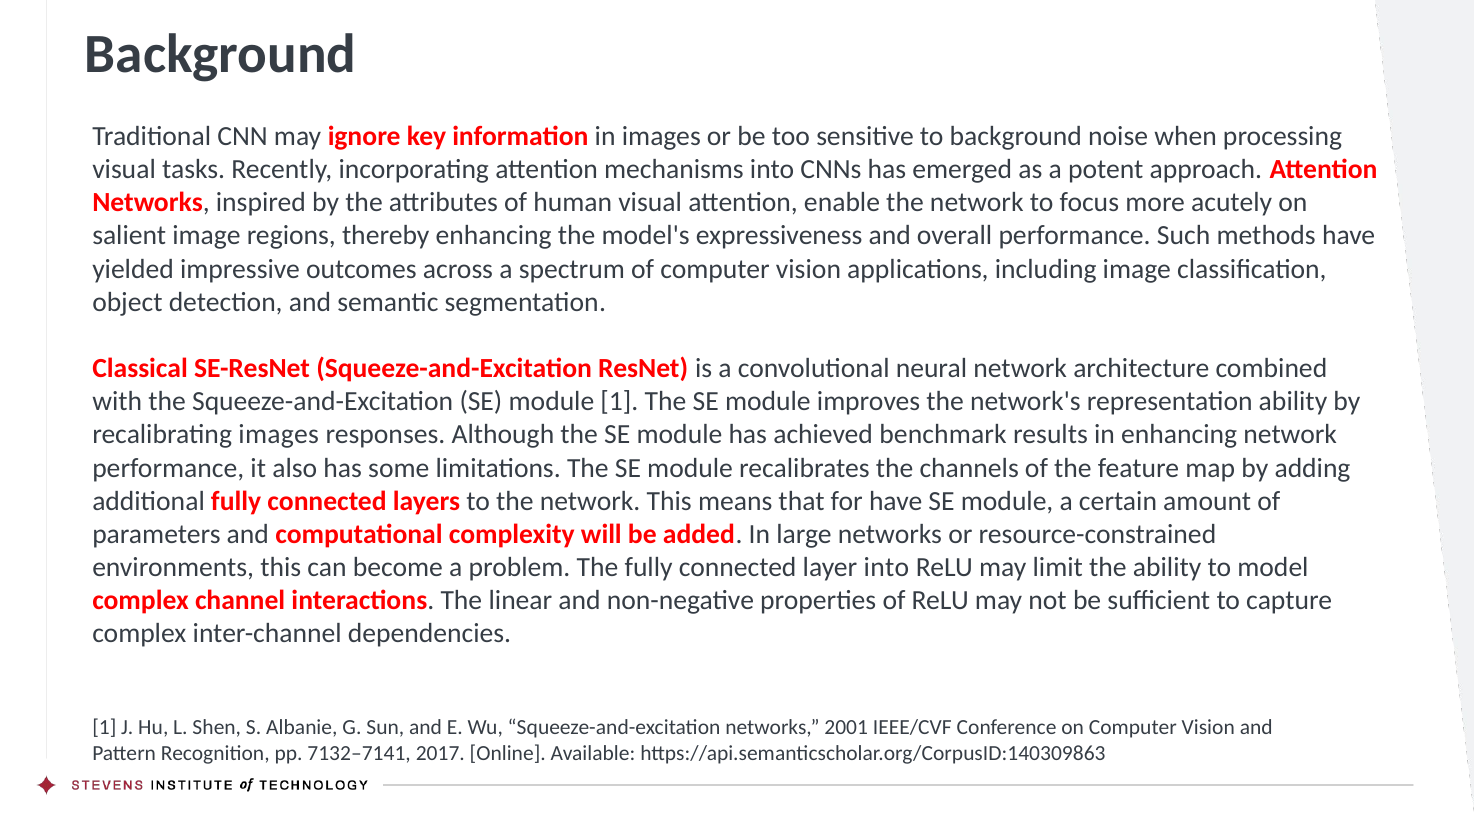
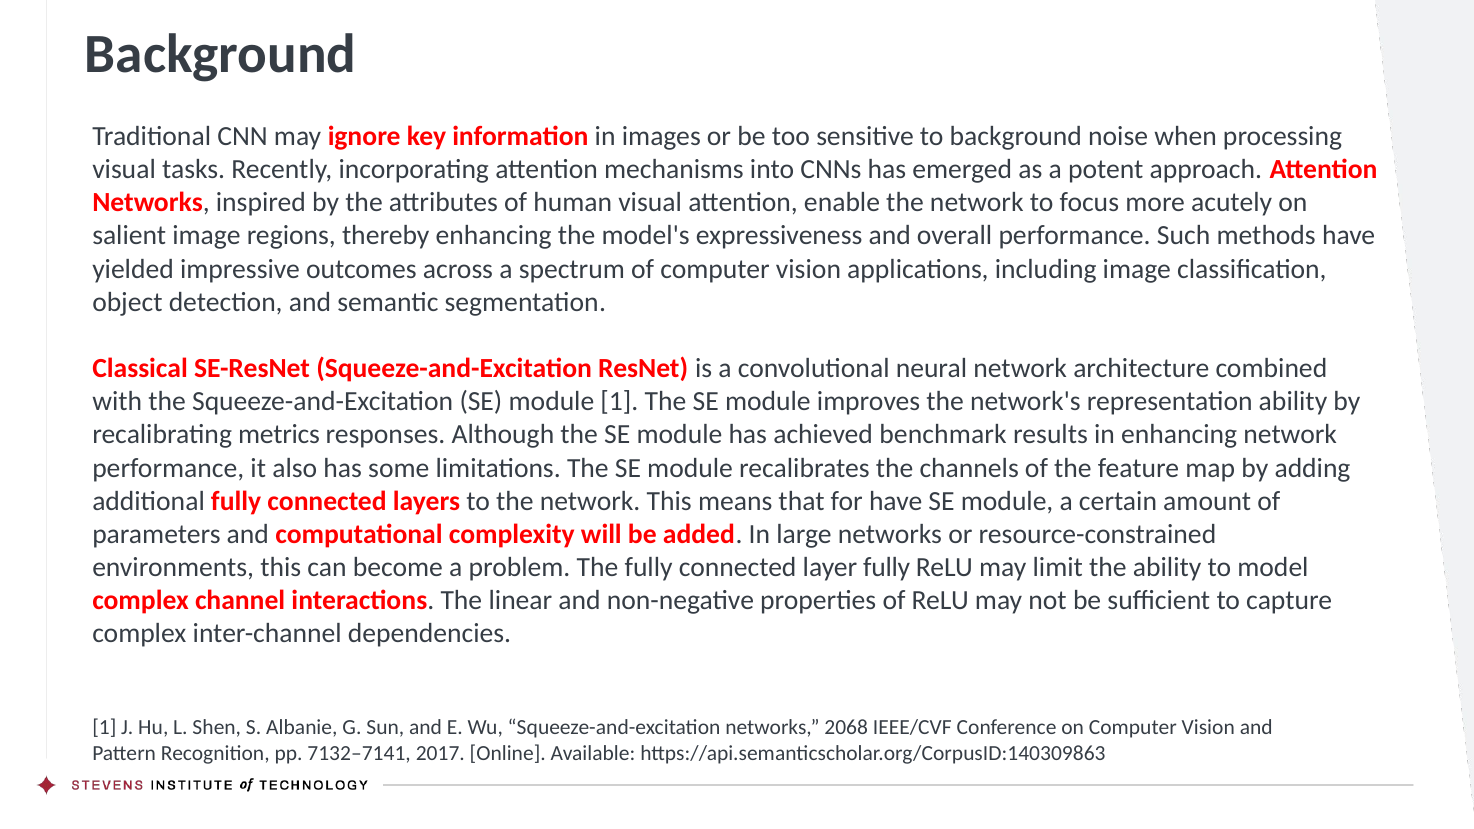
recalibrating images: images -> metrics
layer into: into -> fully
2001: 2001 -> 2068
